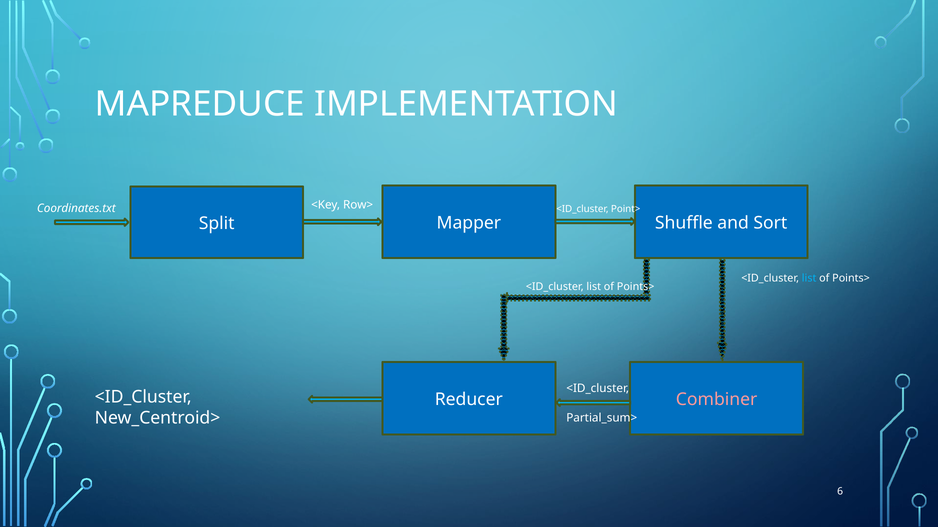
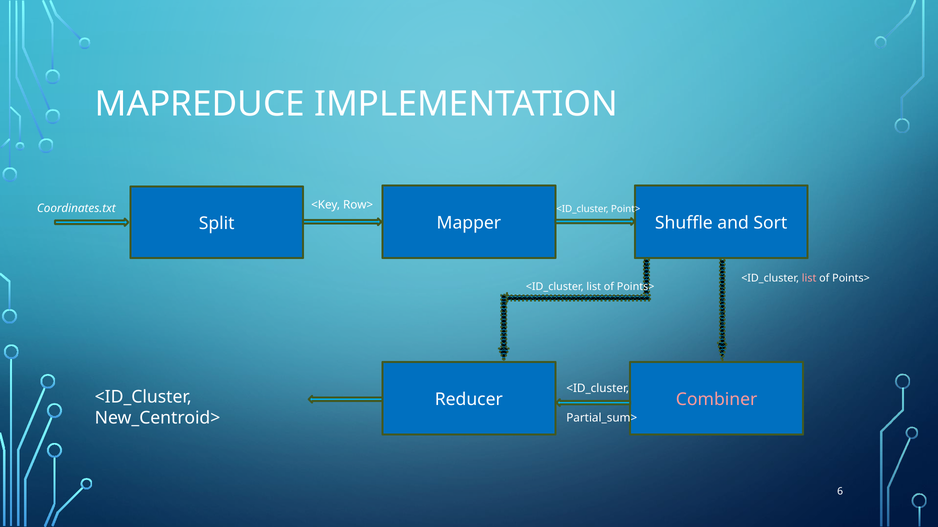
list at (809, 278) colour: light blue -> pink
